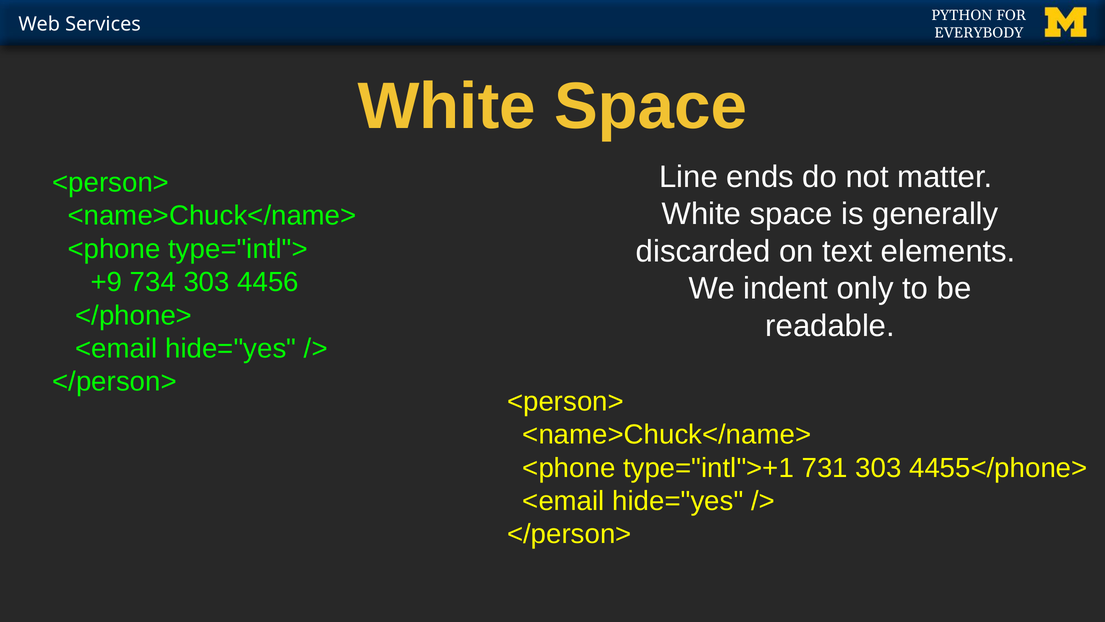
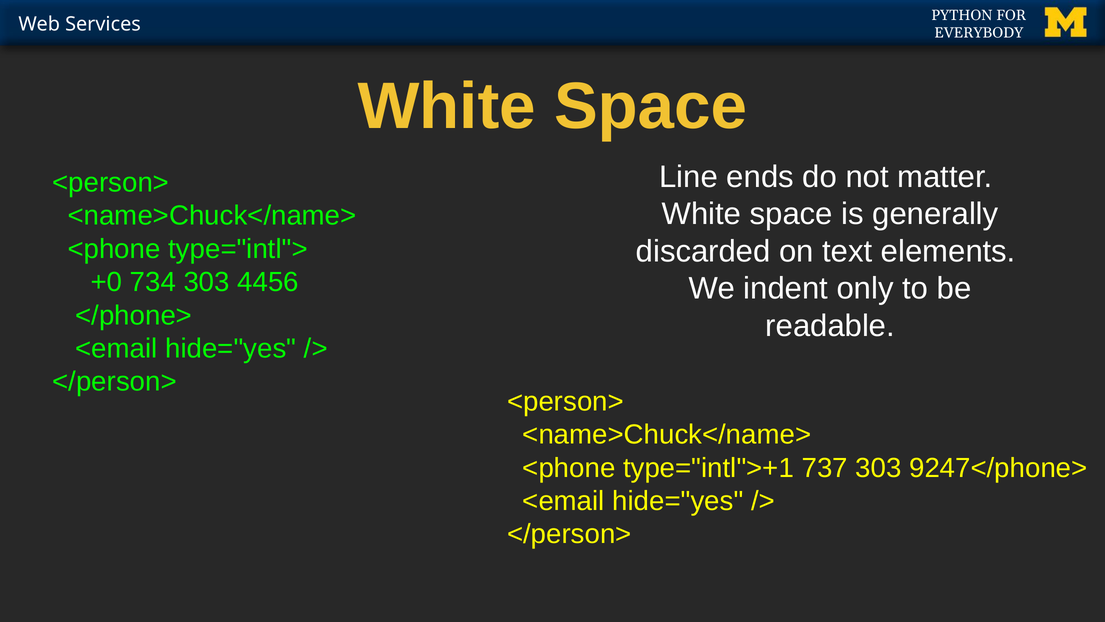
+9: +9 -> +0
731: 731 -> 737
4455</phone>: 4455</phone> -> 9247</phone>
